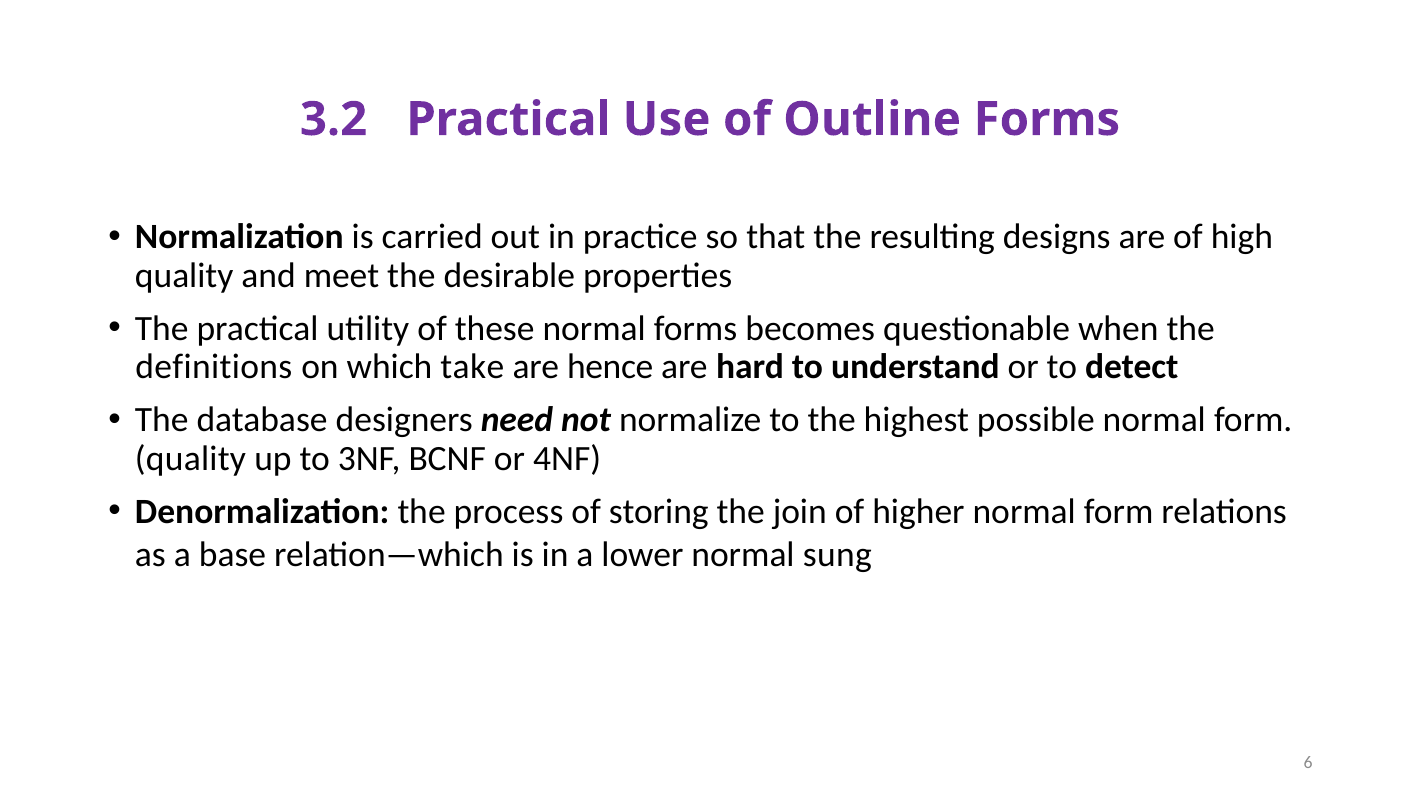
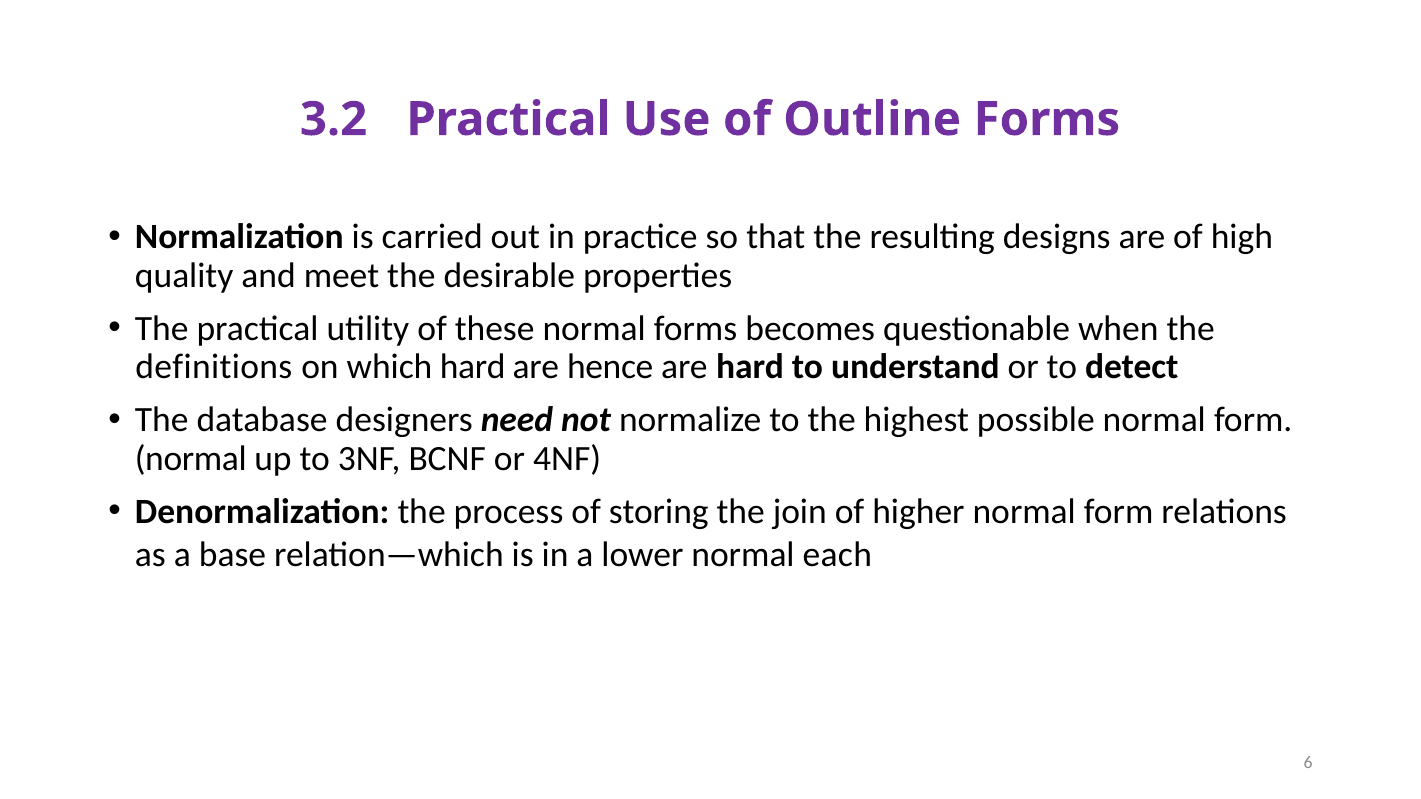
which take: take -> hard
quality at (190, 458): quality -> normal
sung: sung -> each
